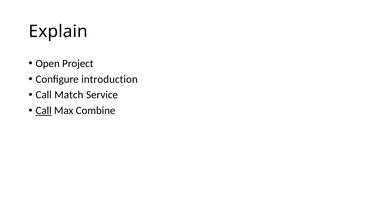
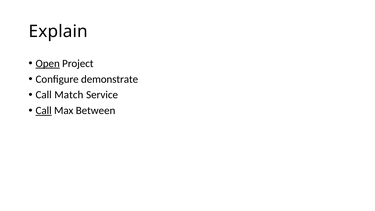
Open underline: none -> present
introduction: introduction -> demonstrate
Combine: Combine -> Between
